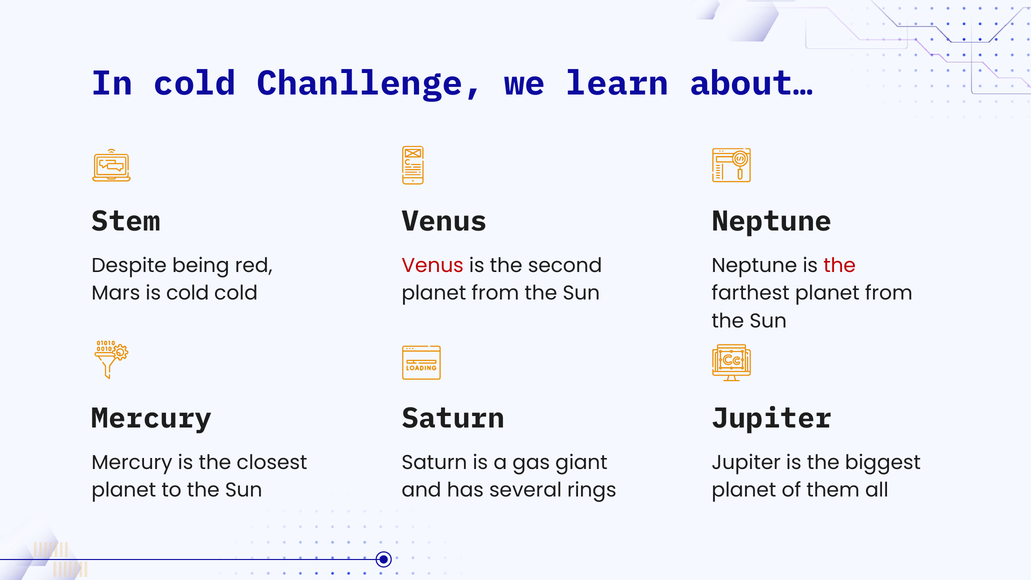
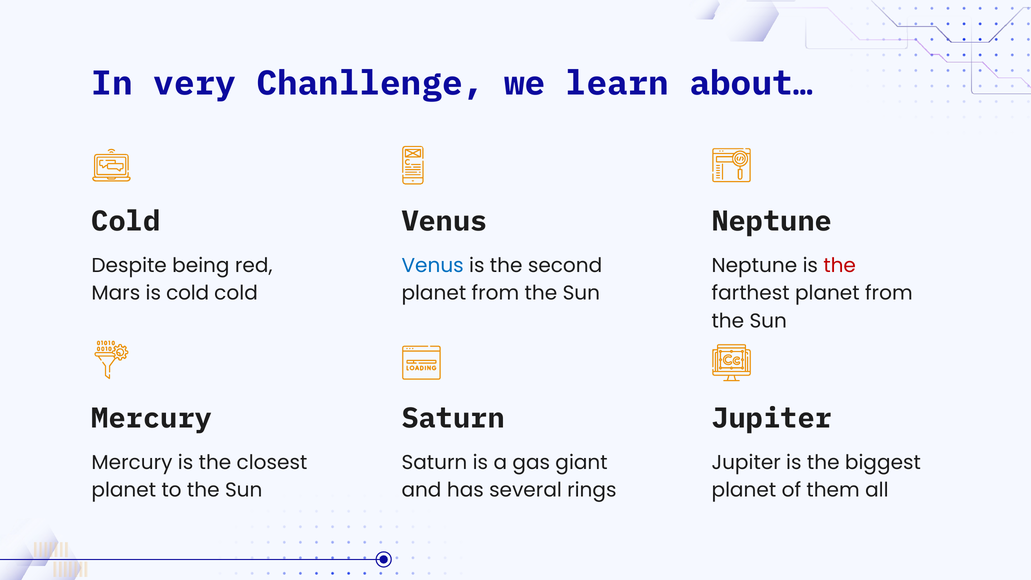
In cold: cold -> very
Stem at (126, 221): Stem -> Cold
Venus at (433, 266) colour: red -> blue
